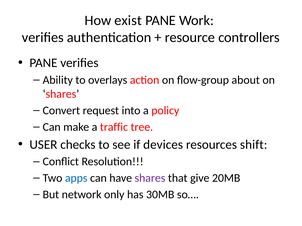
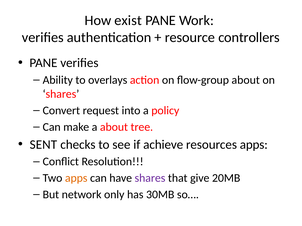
a traffic: traffic -> about
USER: USER -> SENT
devices: devices -> achieve
resources shift: shift -> apps
apps at (76, 178) colour: blue -> orange
